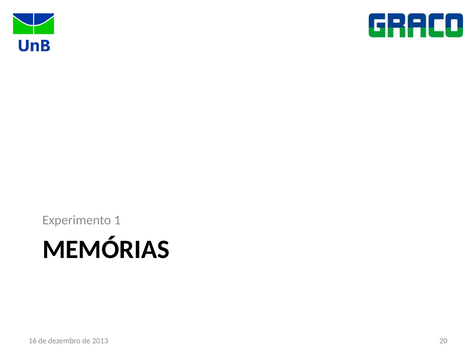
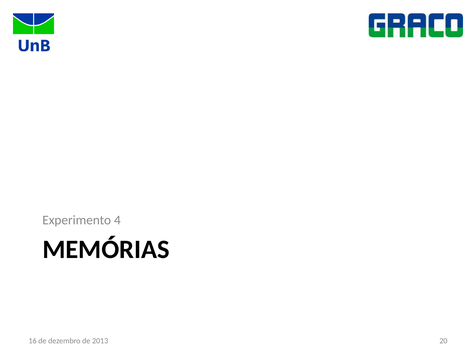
1: 1 -> 4
